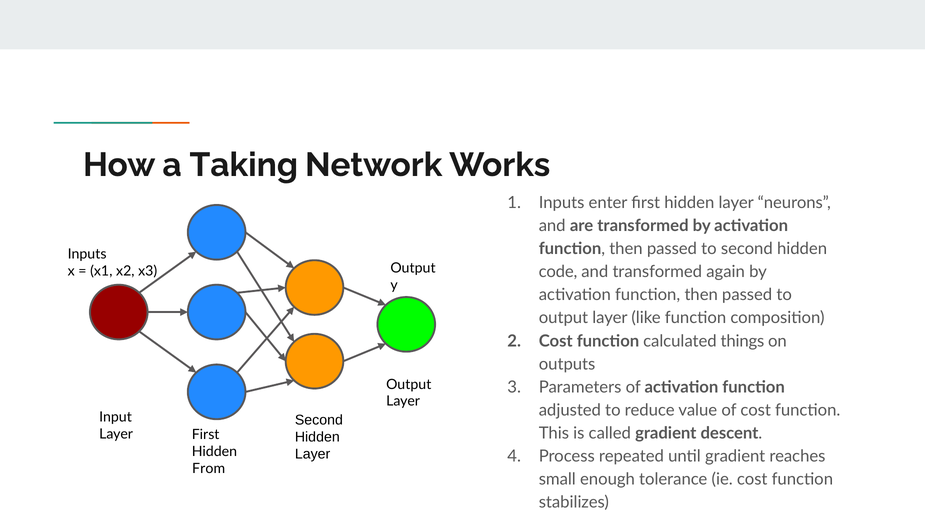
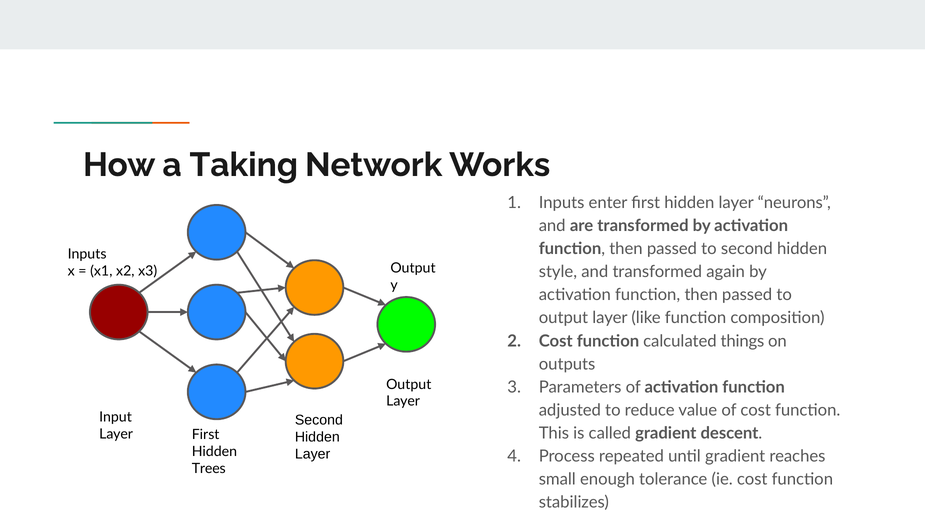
code: code -> style
From: From -> Trees
